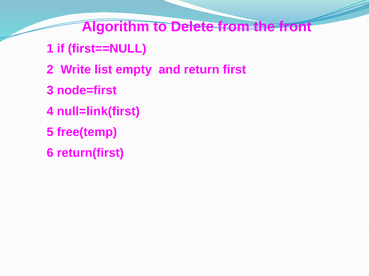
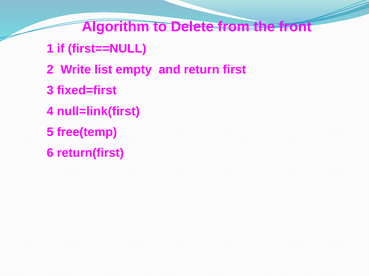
node=first: node=first -> fixed=first
